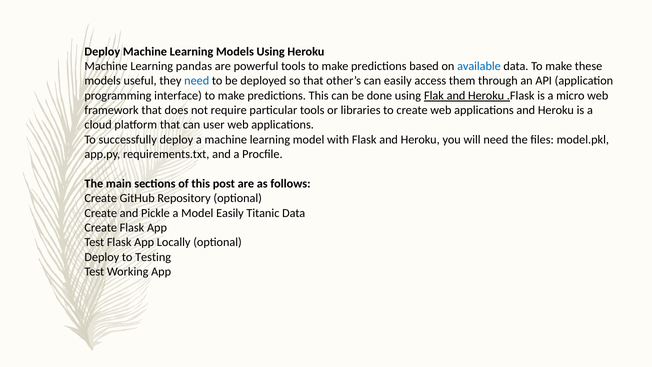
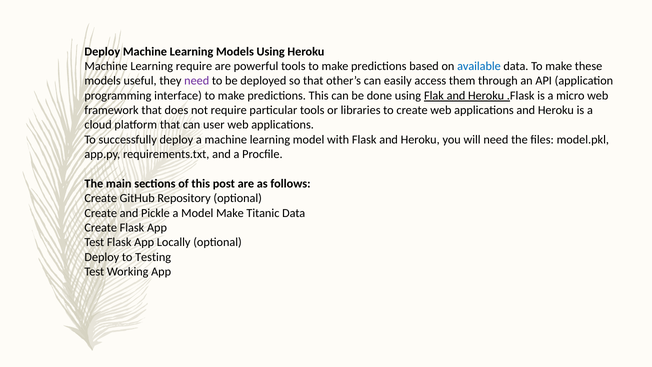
Learning pandas: pandas -> require
need at (197, 81) colour: blue -> purple
Model Easily: Easily -> Make
